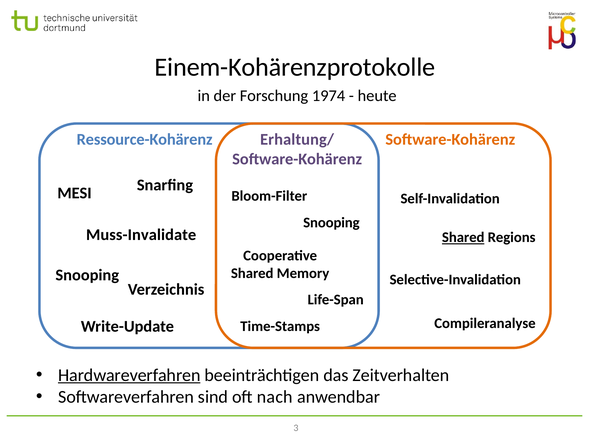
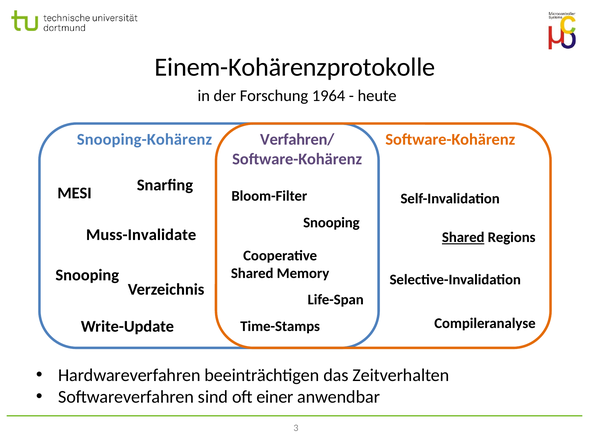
1974: 1974 -> 1964
Ressource-Kohärenz: Ressource-Kohärenz -> Snooping-Kohärenz
Erhaltung/: Erhaltung/ -> Verfahren/
Hardwareverfahren underline: present -> none
nach: nach -> einer
